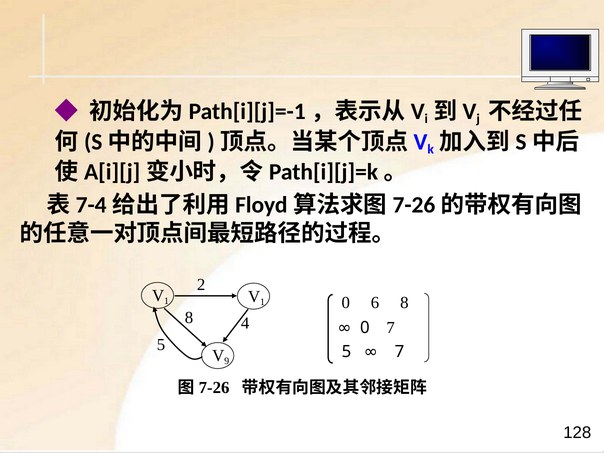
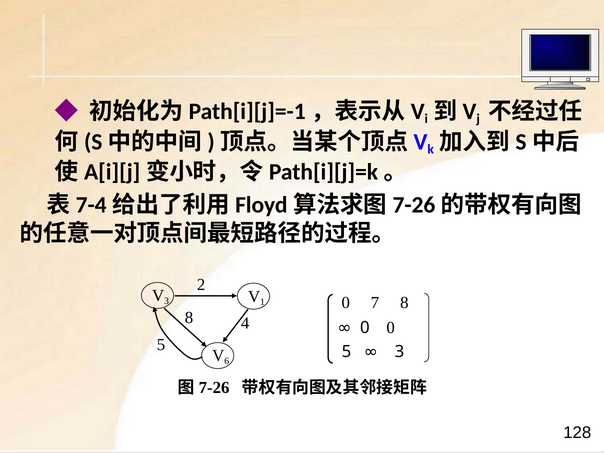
1 at (167, 301): 1 -> 3
6: 6 -> 7
0 7: 7 -> 0
7 at (399, 351): 7 -> 3
9: 9 -> 6
